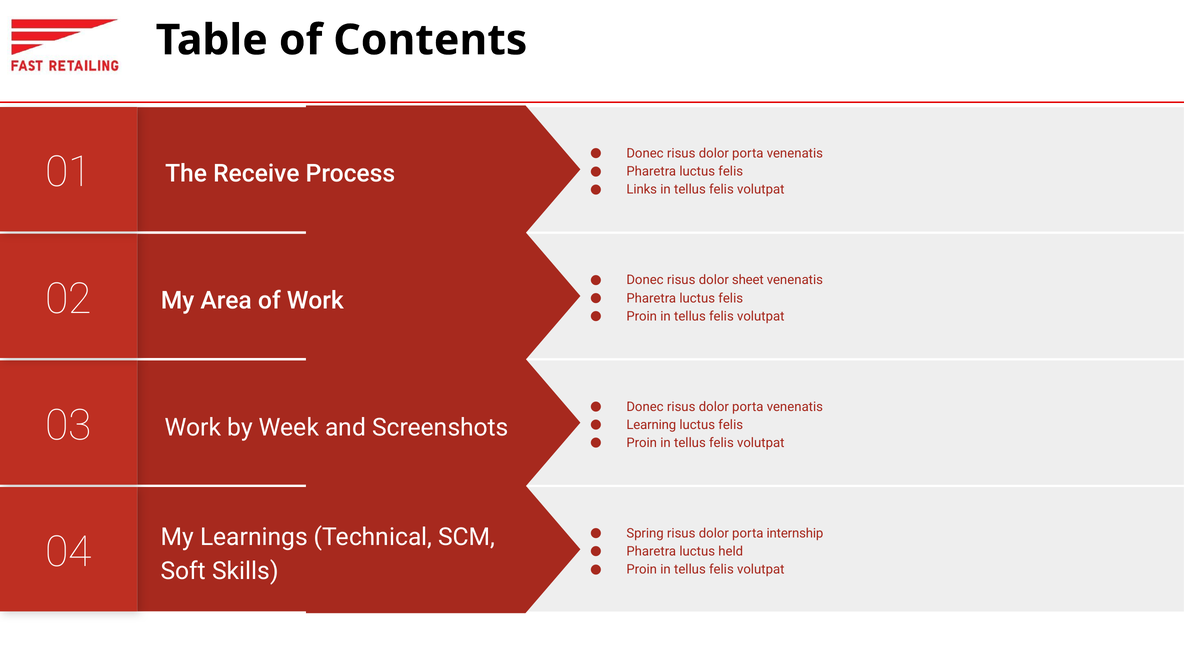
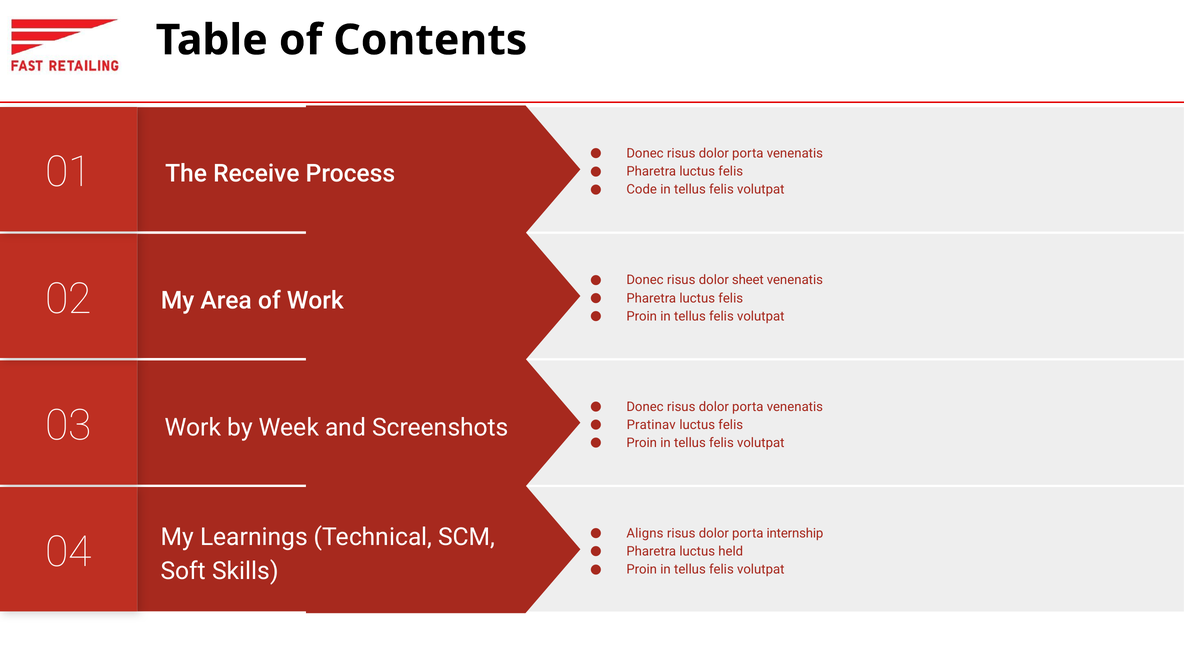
Links: Links -> Code
Learning: Learning -> Pratinav
Spring: Spring -> Aligns
